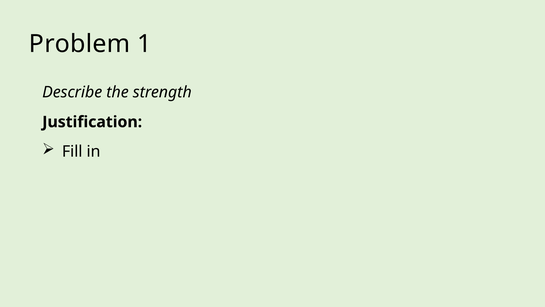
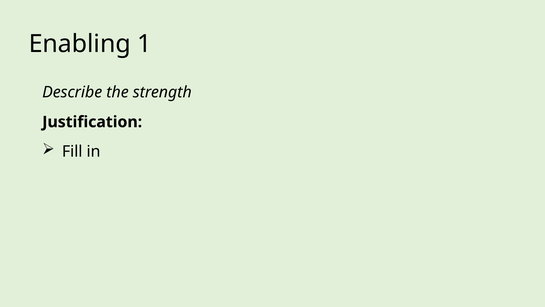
Problem: Problem -> Enabling
